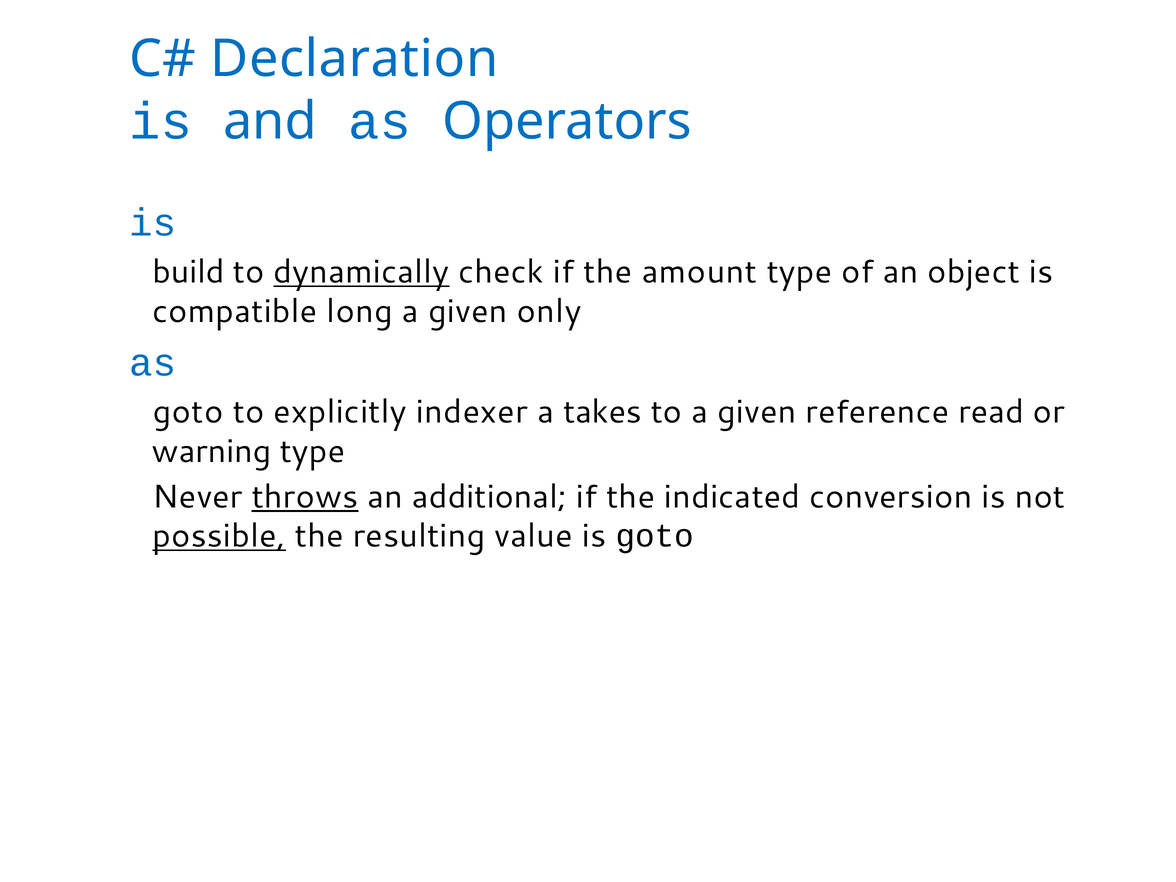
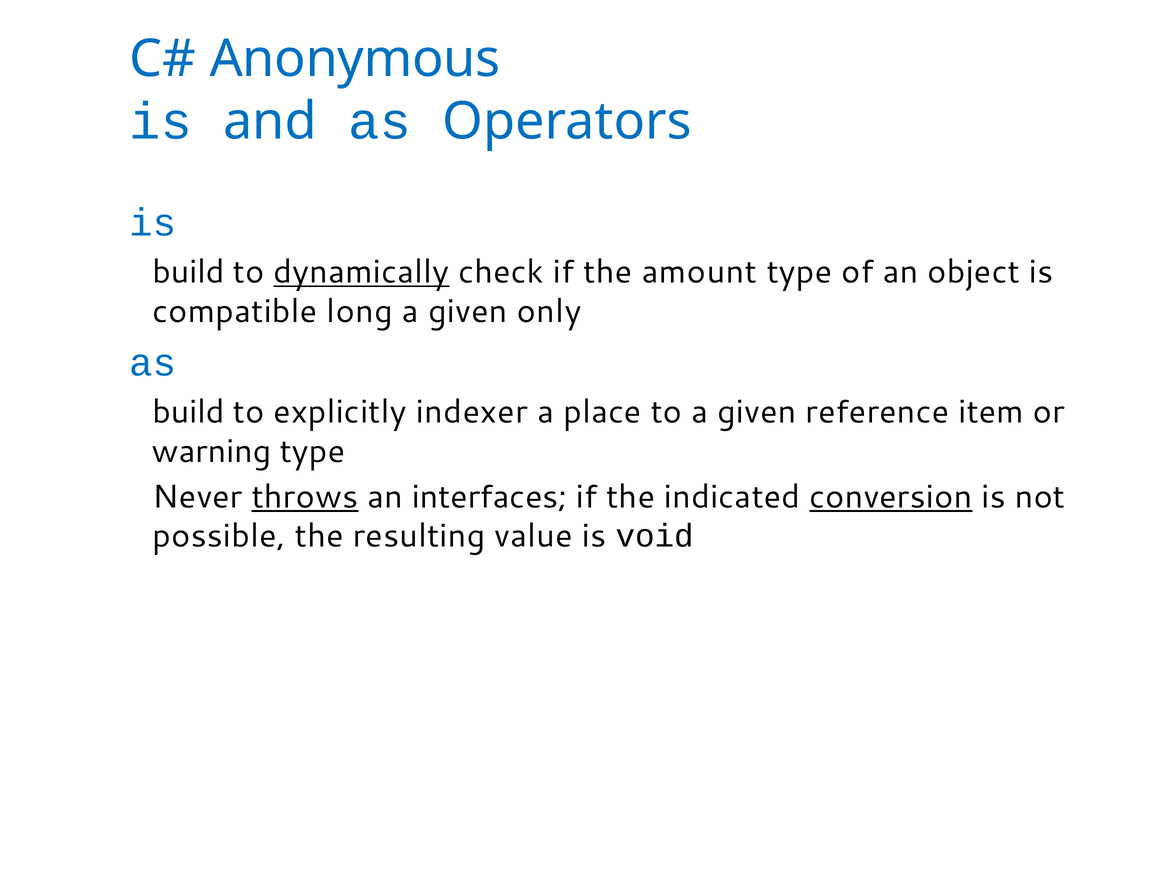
Declaration: Declaration -> Anonymous
goto at (188, 412): goto -> build
takes: takes -> place
read: read -> item
additional: additional -> interfaces
conversion underline: none -> present
possible underline: present -> none
is goto: goto -> void
